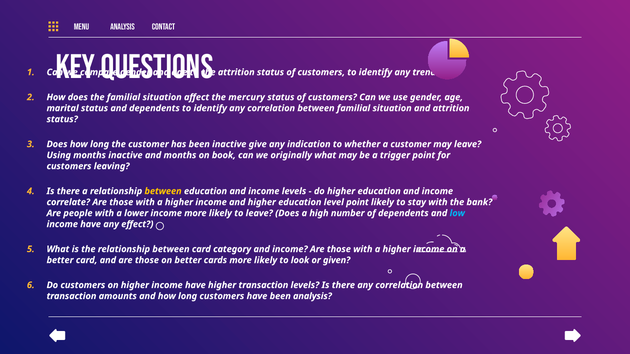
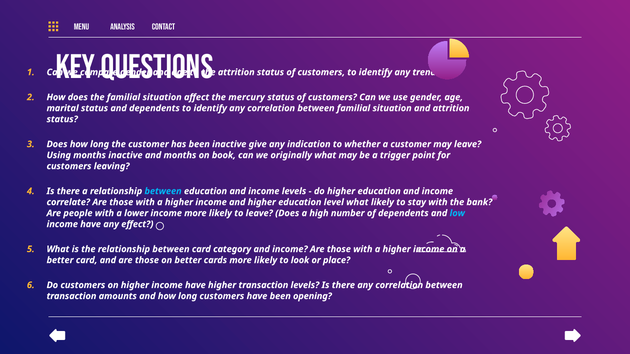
between at (163, 191) colour: yellow -> light blue
level point: point -> what
given: given -> place
been analysis: analysis -> opening
